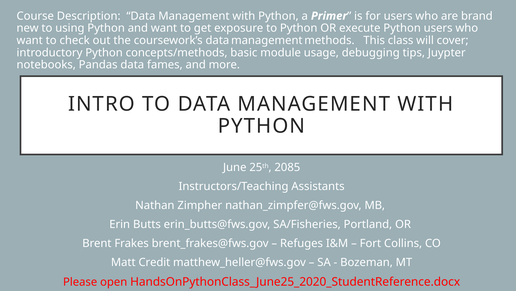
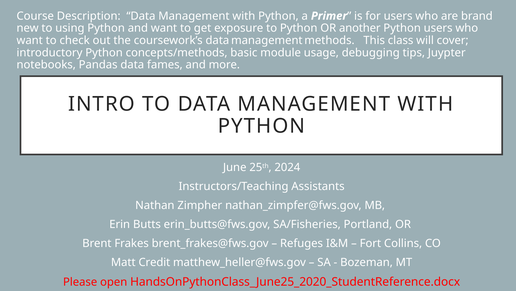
execute: execute -> another
2085: 2085 -> 2024
